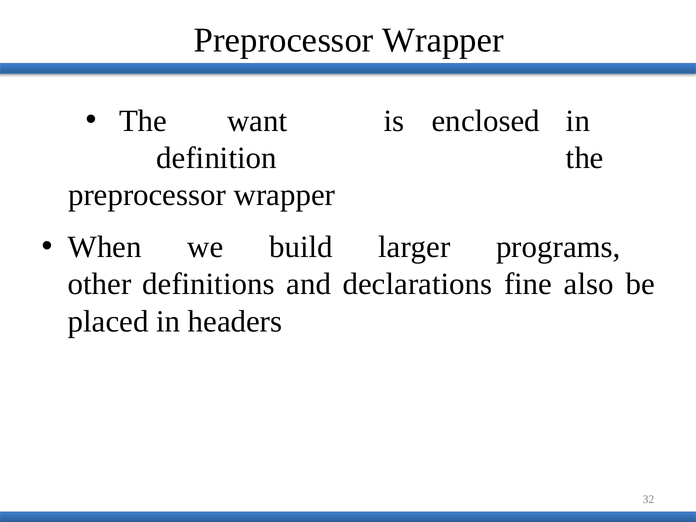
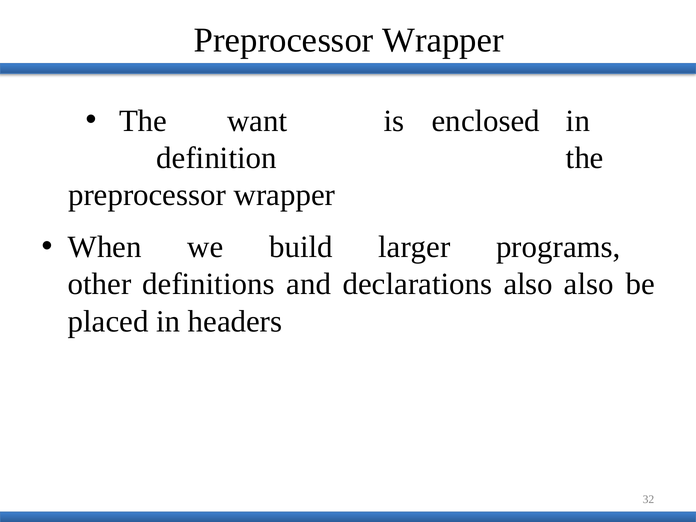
declarations fine: fine -> also
